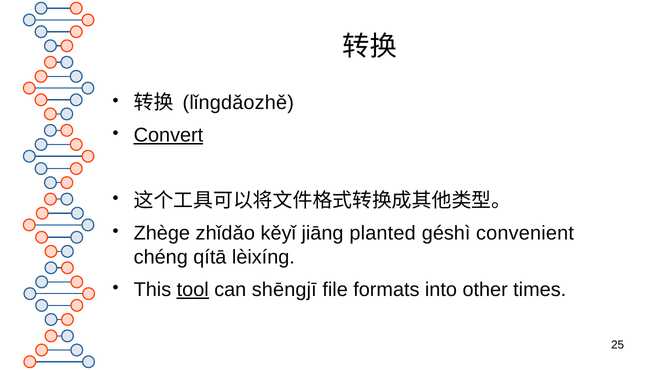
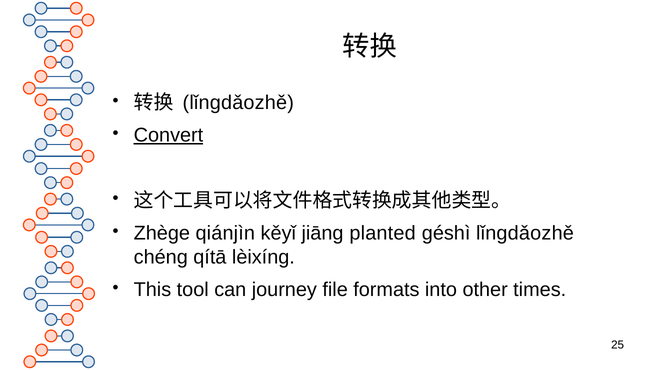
zhǐdǎo: zhǐdǎo -> qiánjìn
géshì convenient: convenient -> lǐngdǎozhě
tool underline: present -> none
shēngjī: shēngjī -> journey
